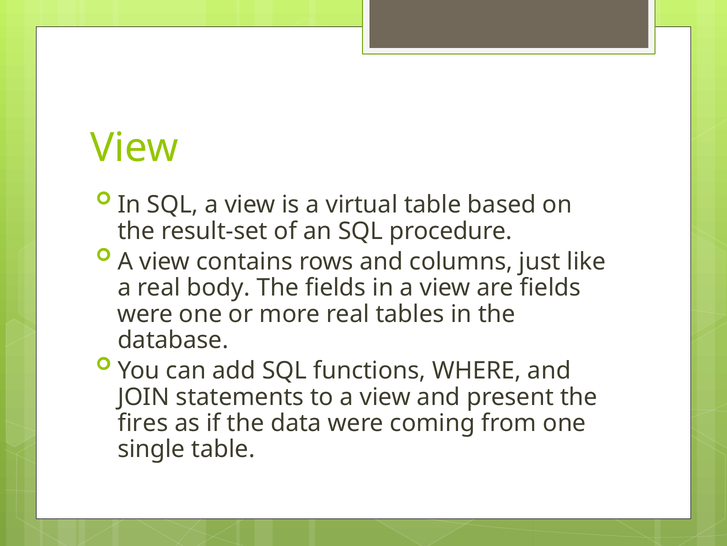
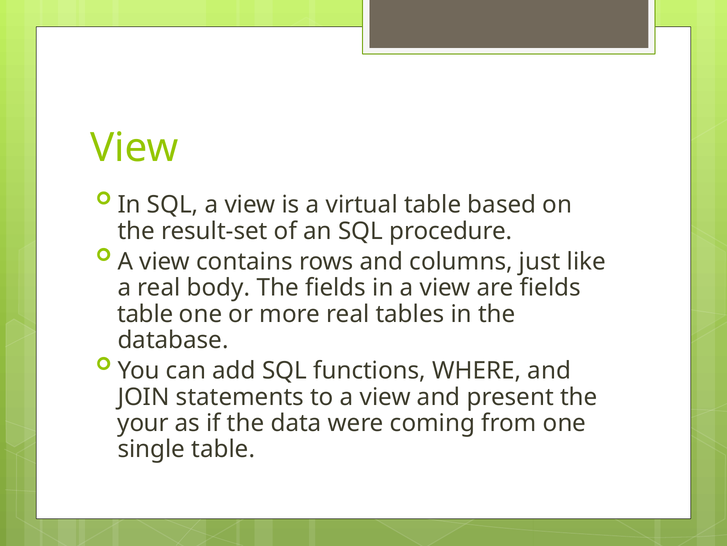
were at (145, 314): were -> table
fires: fires -> your
